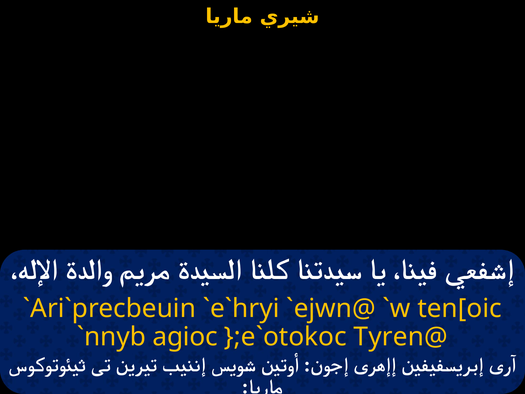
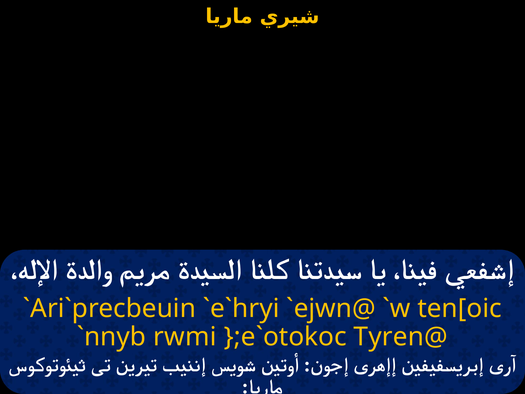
agioc: agioc -> rwmi
